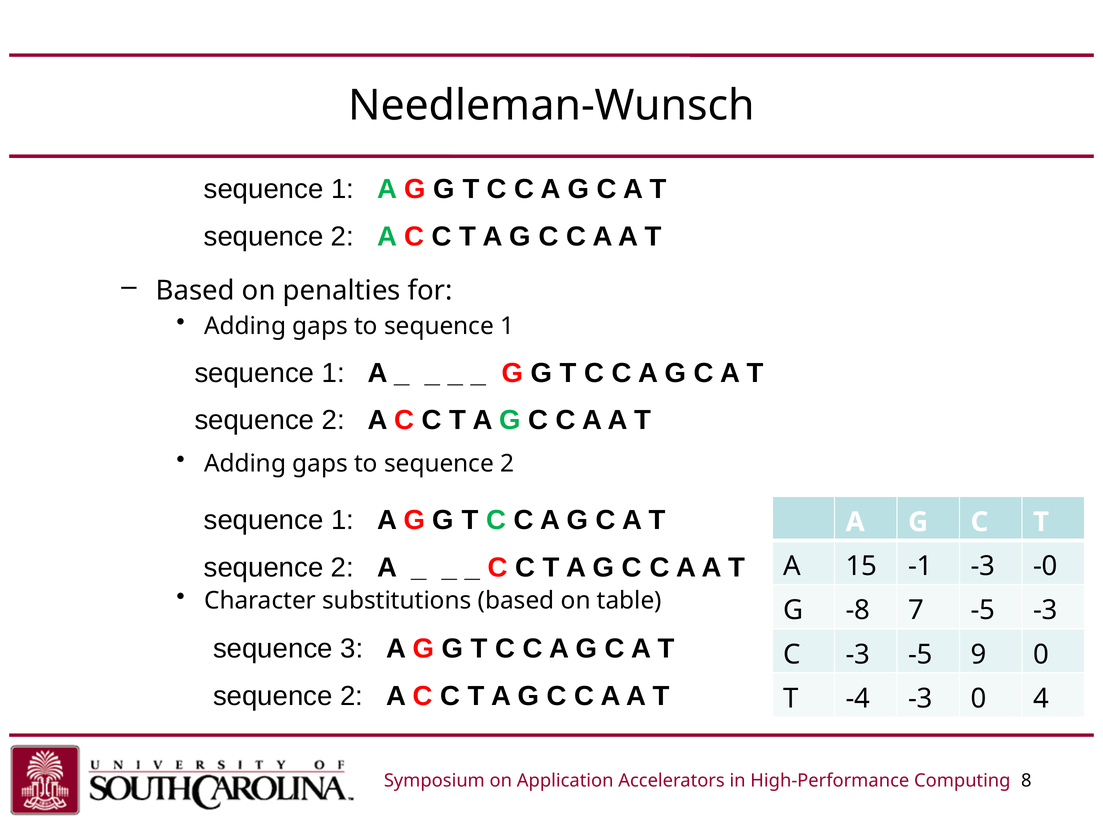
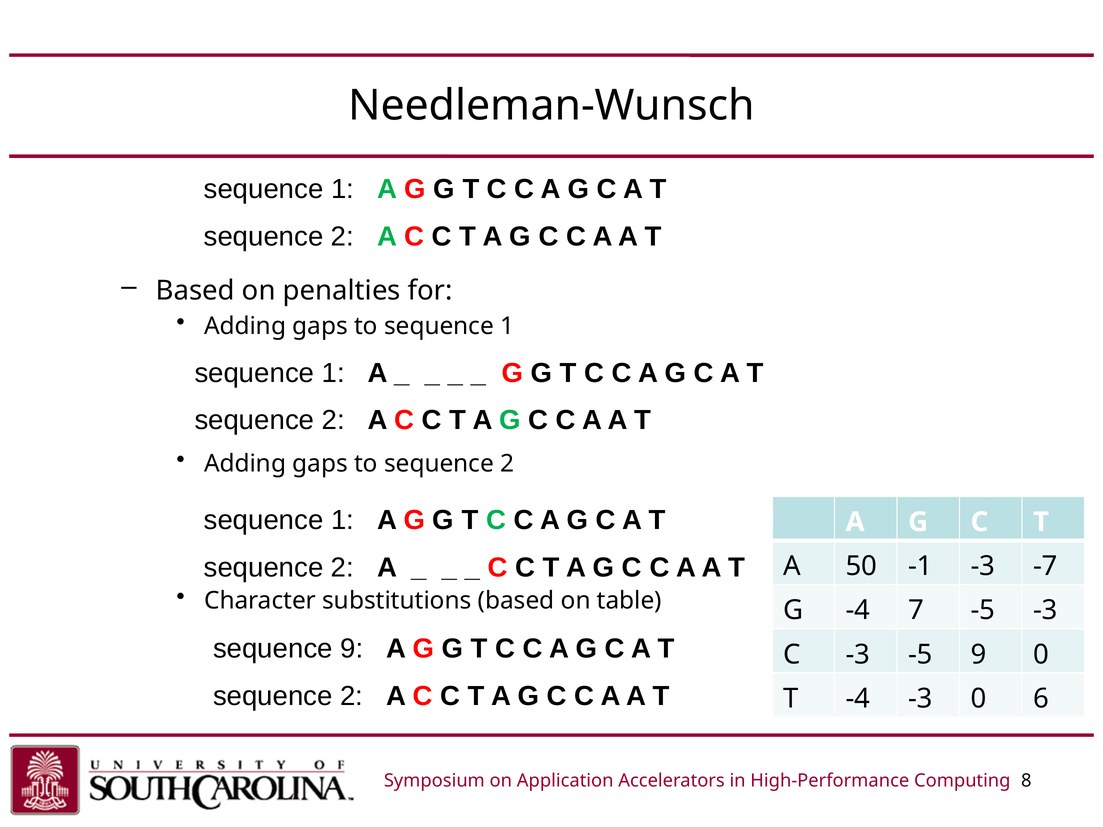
15: 15 -> 50
-0: -0 -> -7
G -8: -8 -> -4
sequence 3: 3 -> 9
4: 4 -> 6
